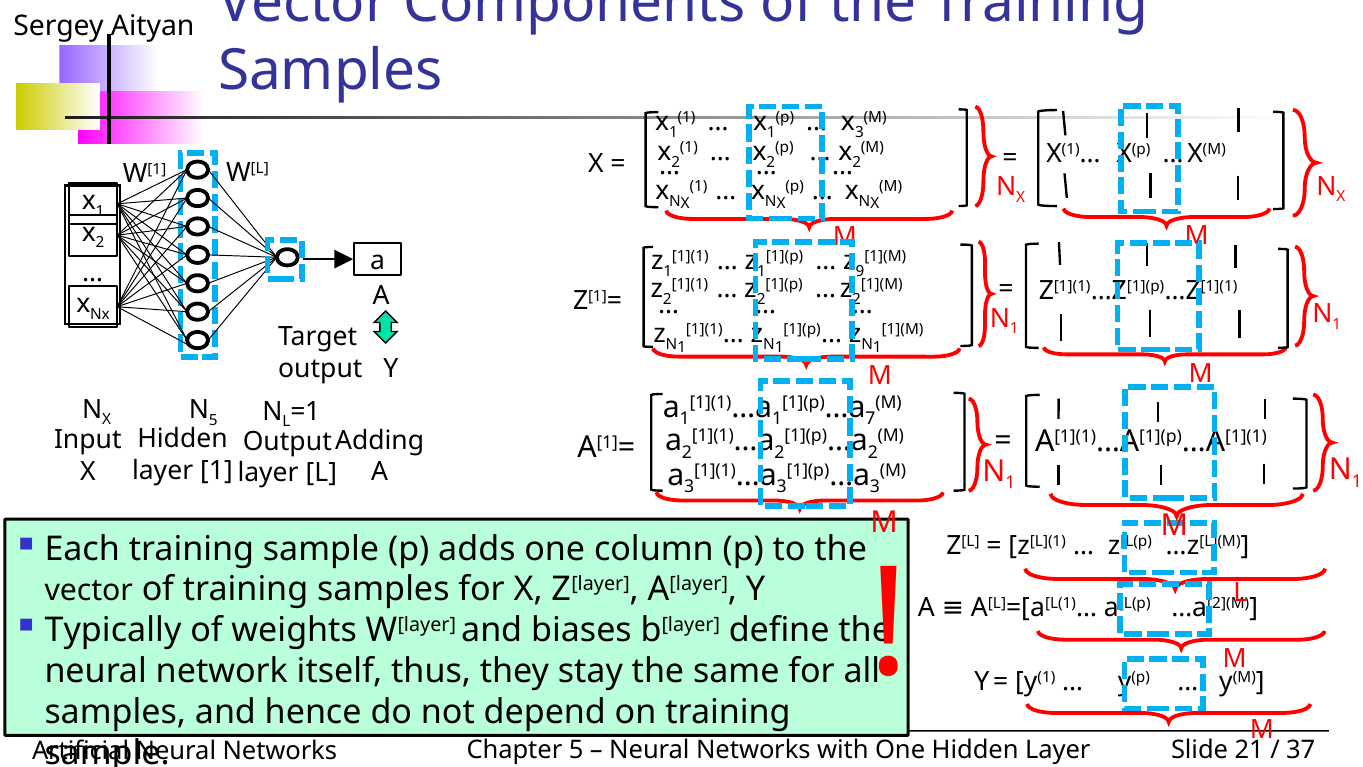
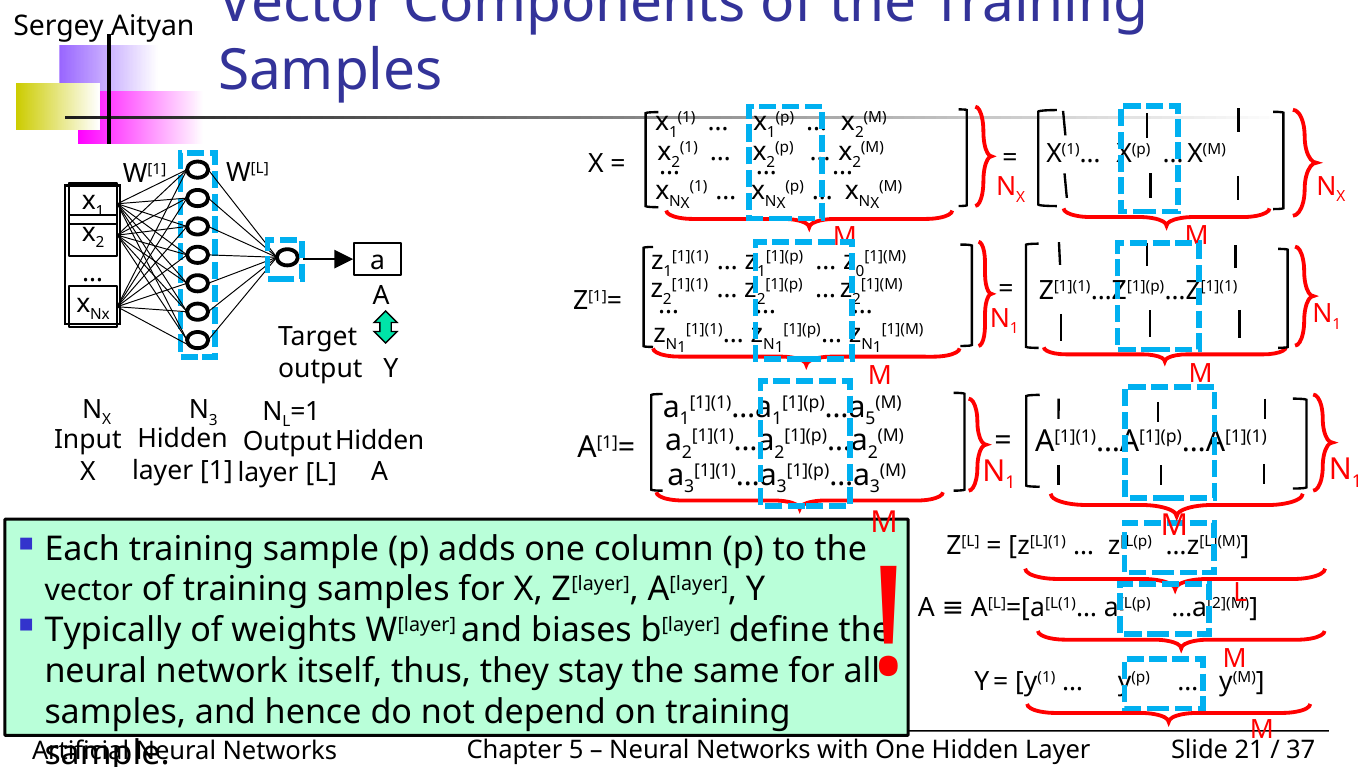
3 at (859, 132): 3 -> 2
9: 9 -> 0
7 at (870, 419): 7 -> 5
5 at (213, 420): 5 -> 3
Adding at (380, 440): Adding -> Hidden
